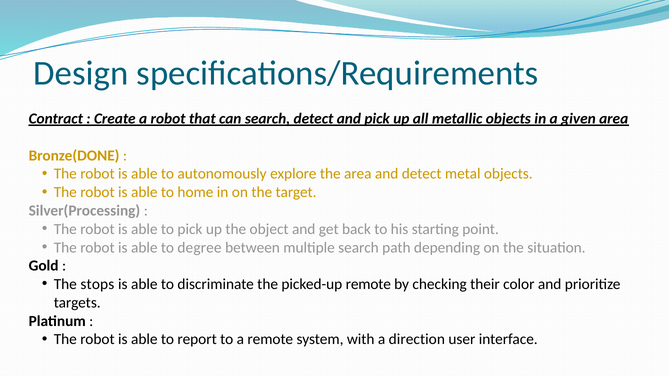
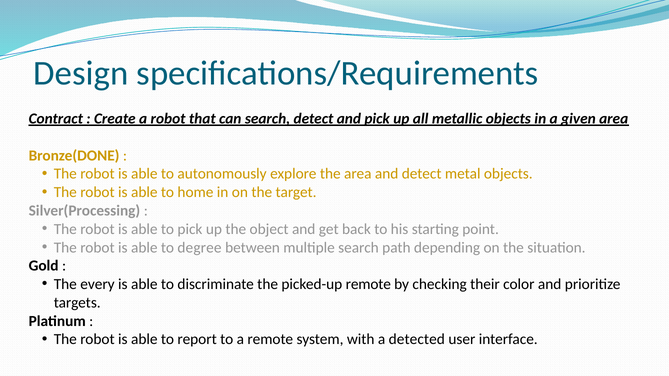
stops: stops -> every
direction: direction -> detected
